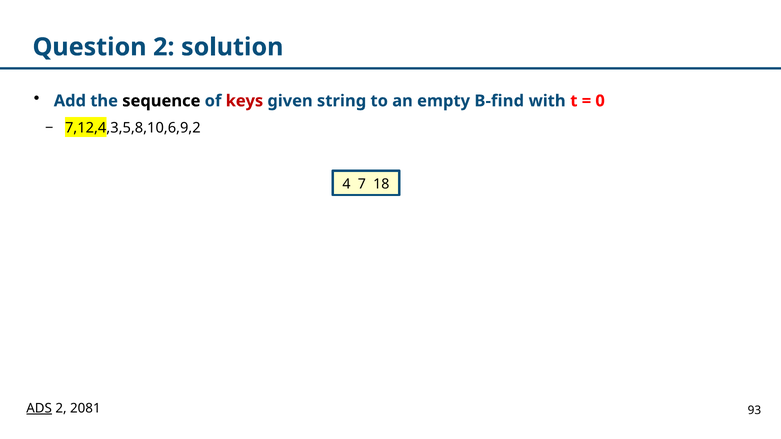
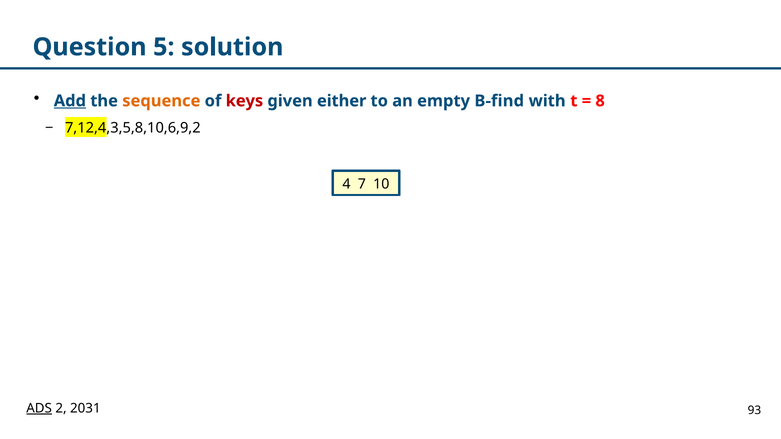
Question 2: 2 -> 5
Add underline: none -> present
sequence colour: black -> orange
string: string -> either
0: 0 -> 8
18: 18 -> 10
2081: 2081 -> 2031
